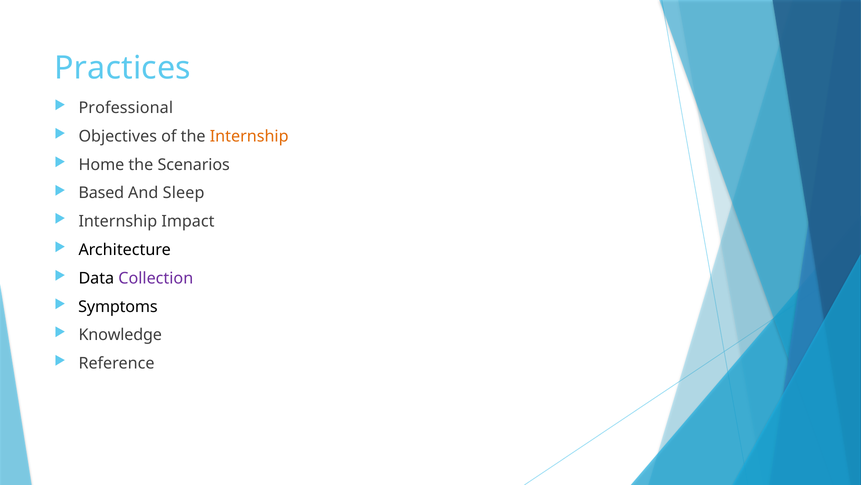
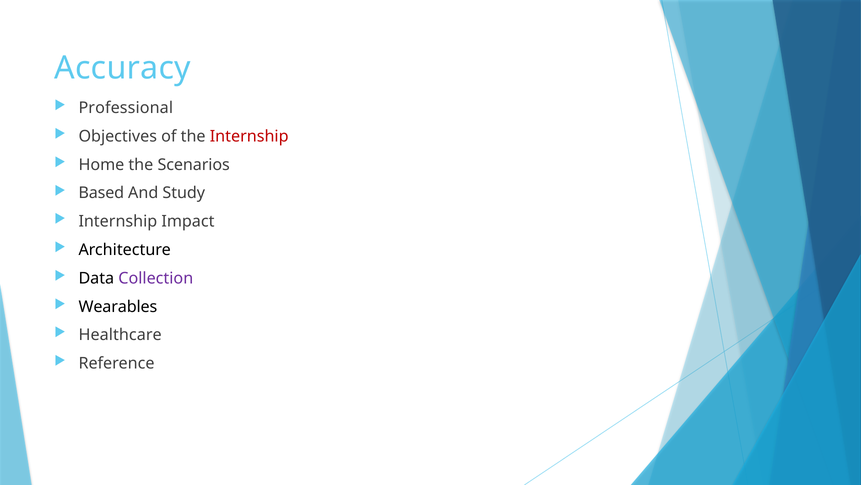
Practices: Practices -> Accuracy
Internship at (249, 136) colour: orange -> red
Sleep: Sleep -> Study
Symptoms: Symptoms -> Wearables
Knowledge: Knowledge -> Healthcare
